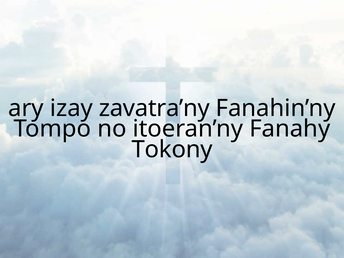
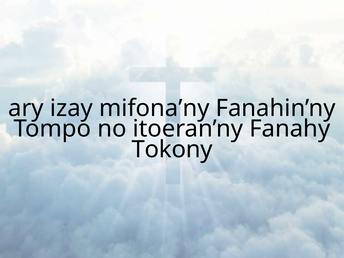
zavatra’ny: zavatra’ny -> mifona’ny
